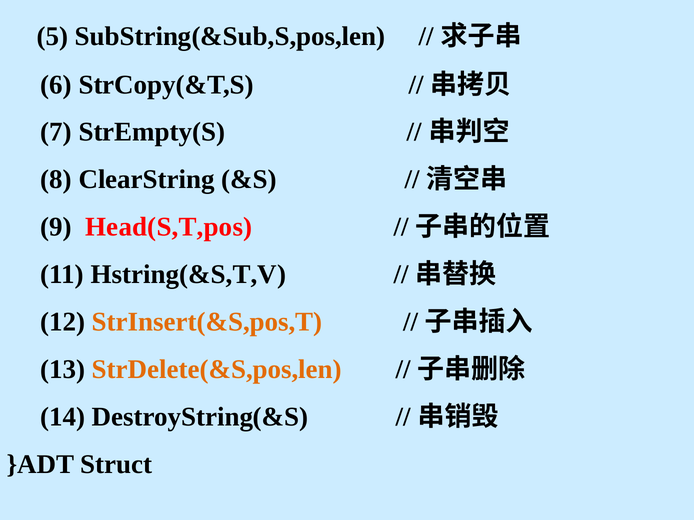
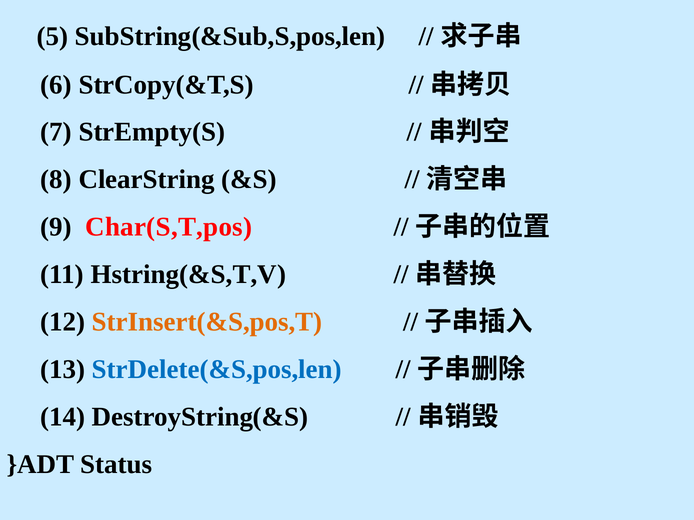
Head(S,T,pos: Head(S,T,pos -> Char(S,T,pos
StrDelete(&S,pos,len colour: orange -> blue
Struct: Struct -> Status
